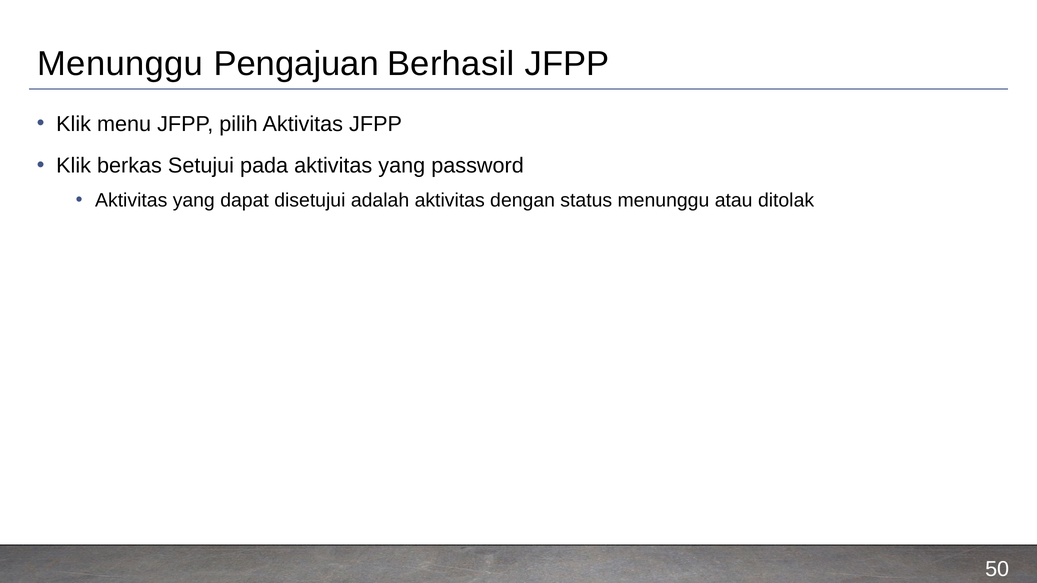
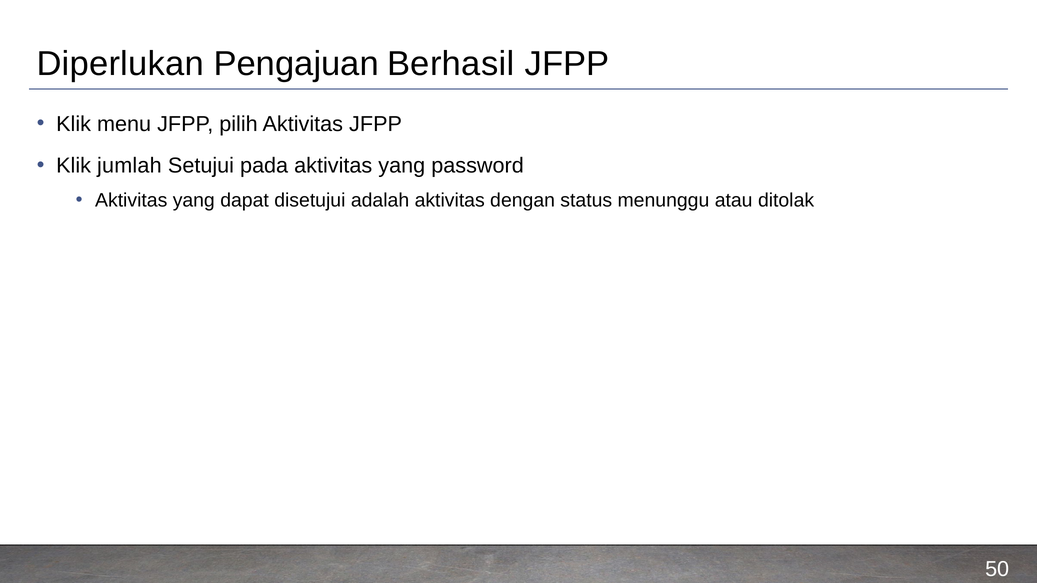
Menunggu at (120, 64): Menunggu -> Diperlukan
berkas: berkas -> jumlah
